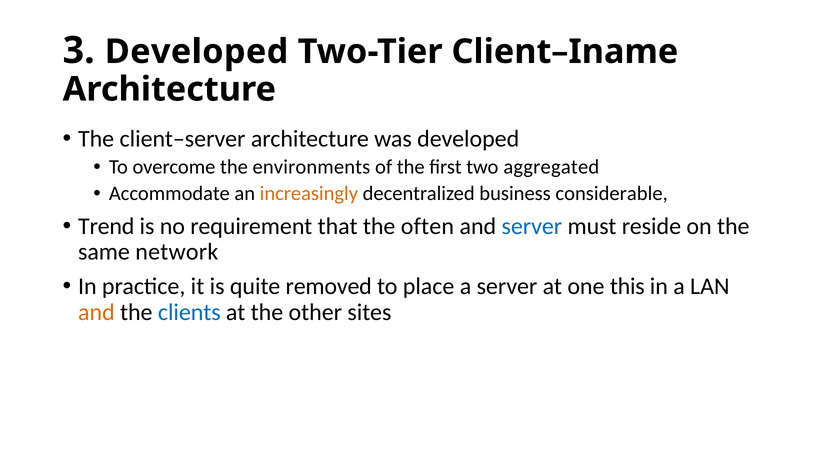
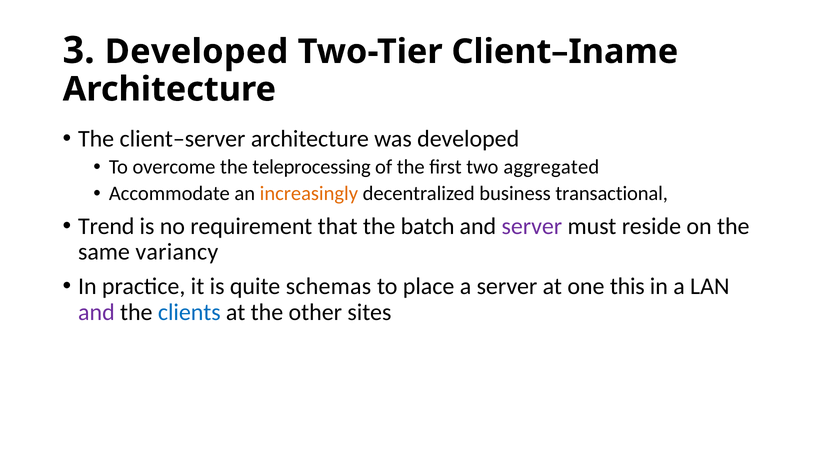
environments: environments -> teleprocessing
considerable: considerable -> transactional
often: often -> batch
server at (532, 226) colour: blue -> purple
network: network -> variancy
removed: removed -> schemas
and at (96, 313) colour: orange -> purple
